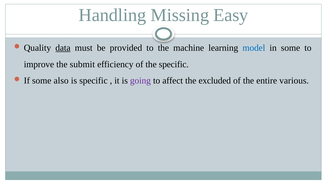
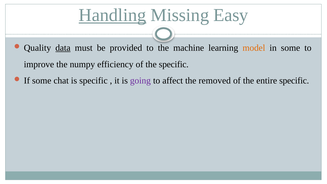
Handling underline: none -> present
model colour: blue -> orange
submit: submit -> numpy
also: also -> chat
excluded: excluded -> removed
entire various: various -> specific
